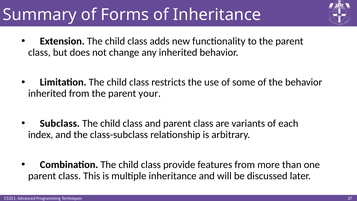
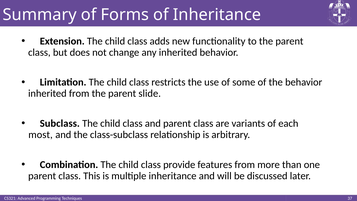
your: your -> slide
index: index -> most
